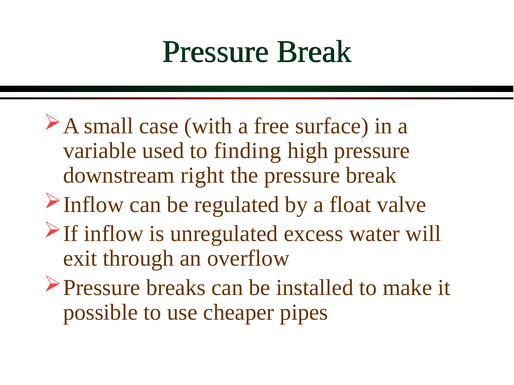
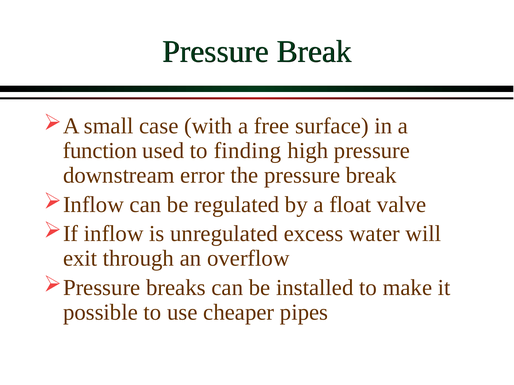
variable: variable -> function
right: right -> error
